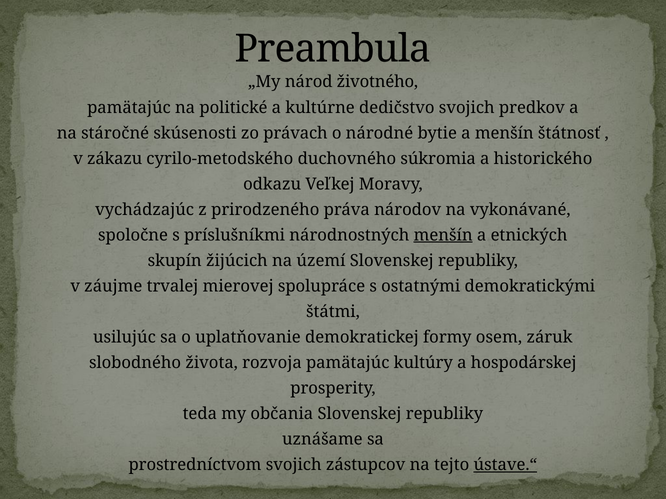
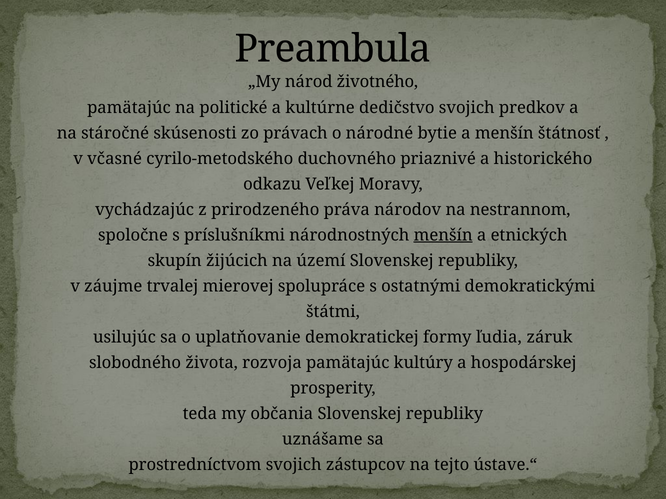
zákazu: zákazu -> včasné
súkromia: súkromia -> priaznivé
vykonávané: vykonávané -> nestrannom
osem: osem -> ľudia
ústave.“ underline: present -> none
